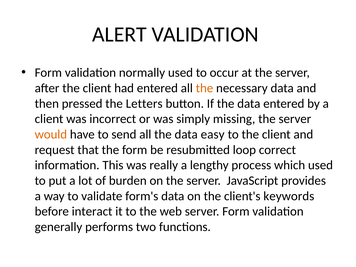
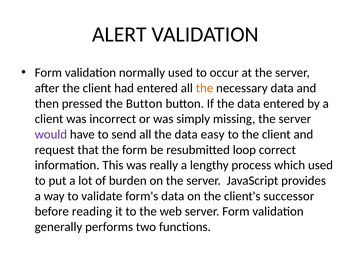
the Letters: Letters -> Button
would colour: orange -> purple
keywords: keywords -> successor
interact: interact -> reading
